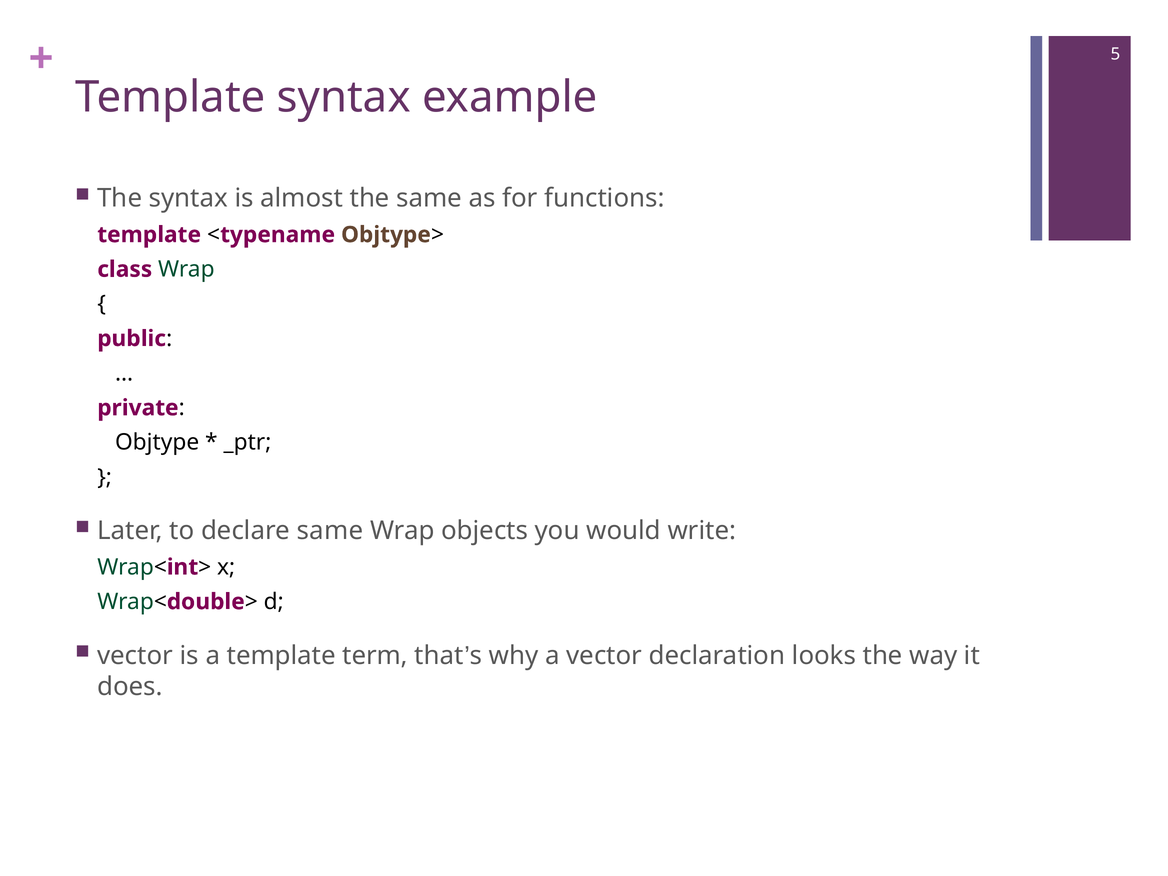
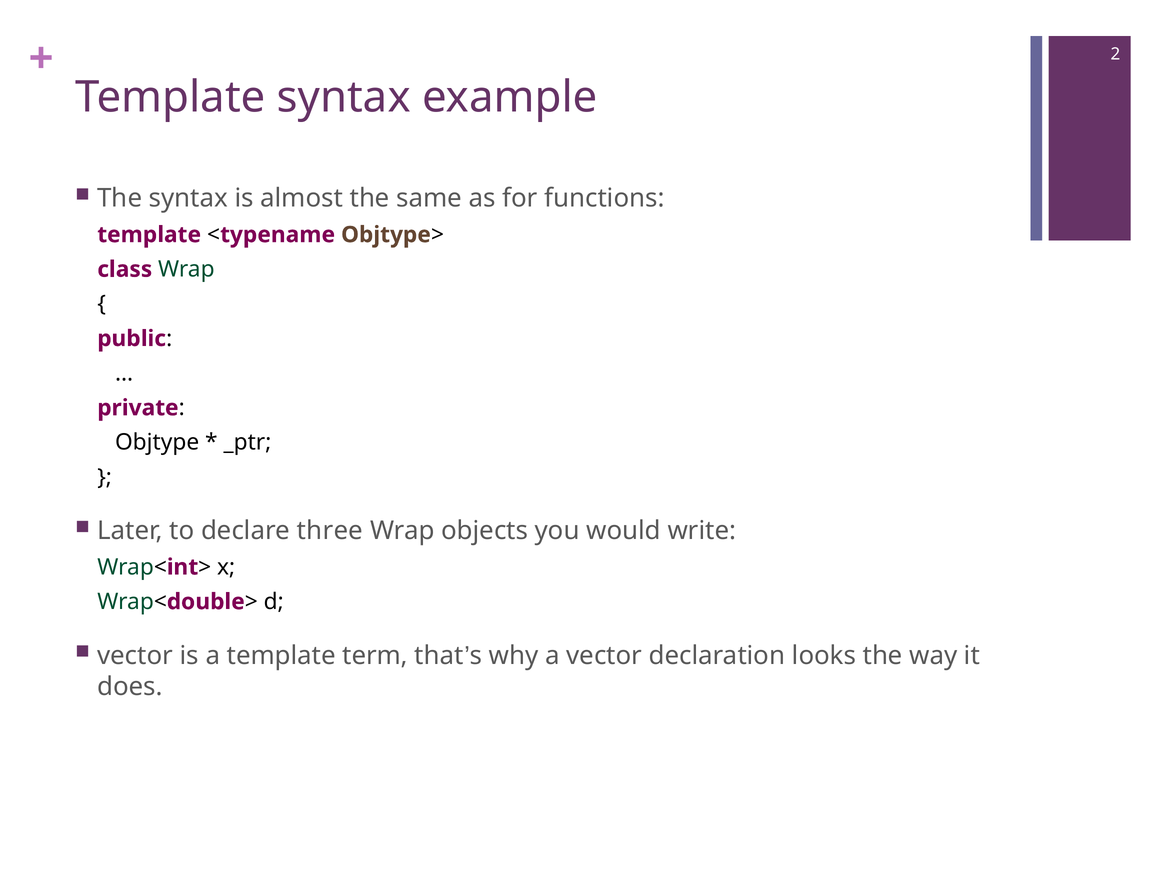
5: 5 -> 2
declare same: same -> three
